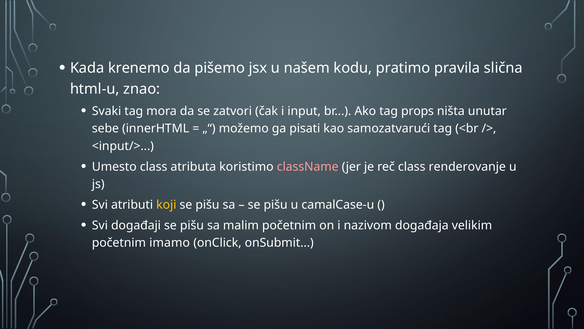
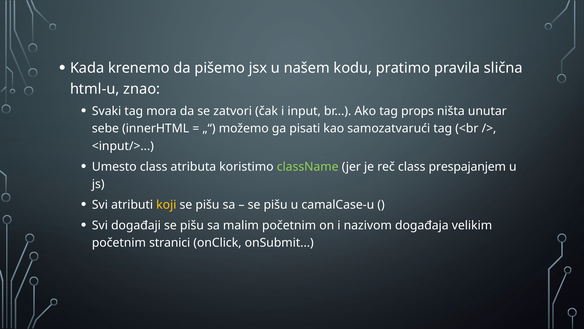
className colour: pink -> light green
renderovanje: renderovanje -> prespajanjem
imamo: imamo -> stranici
